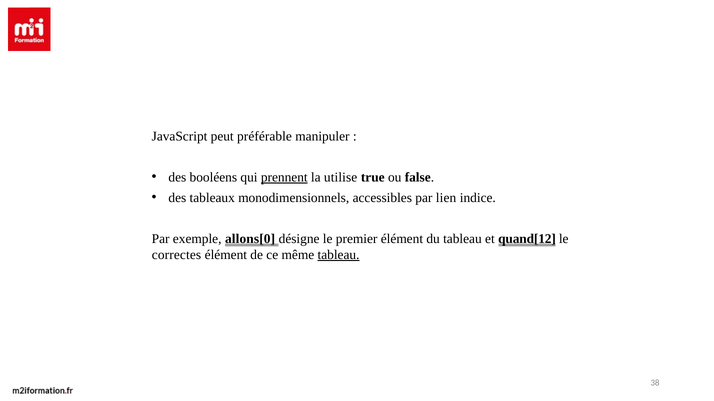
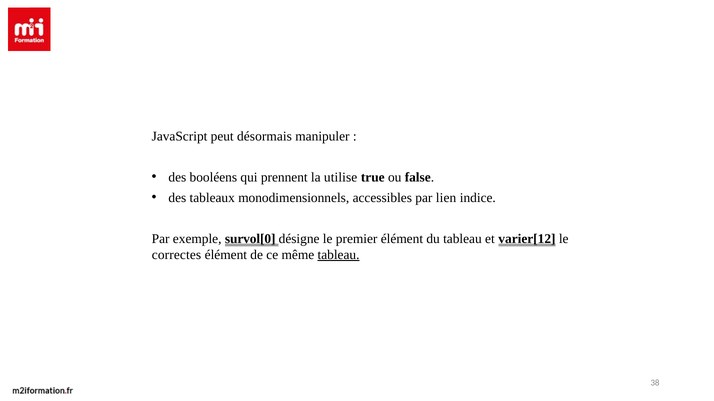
préférable: préférable -> désormais
prennent underline: present -> none
allons[0: allons[0 -> survol[0
quand[12: quand[12 -> varier[12
